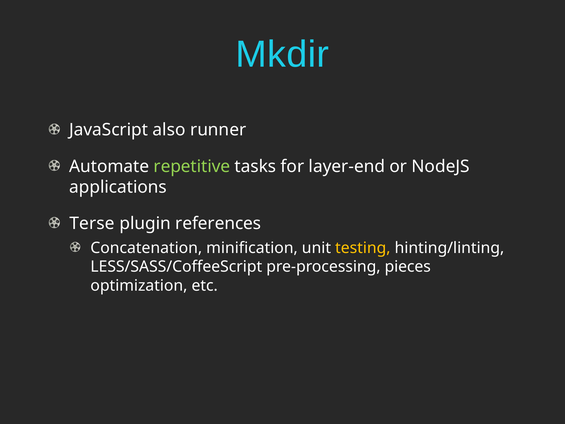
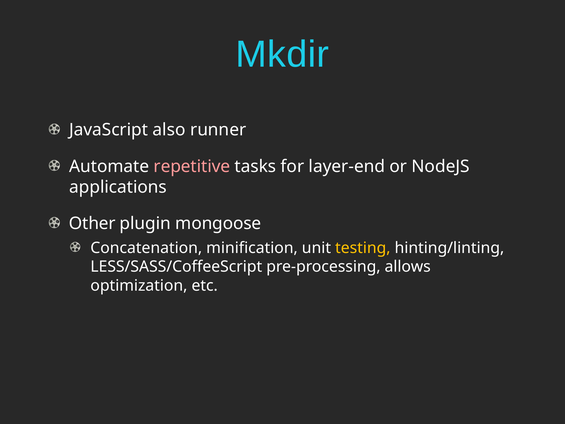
repetitive colour: light green -> pink
Terse: Terse -> Other
references: references -> mongoose
pieces: pieces -> allows
